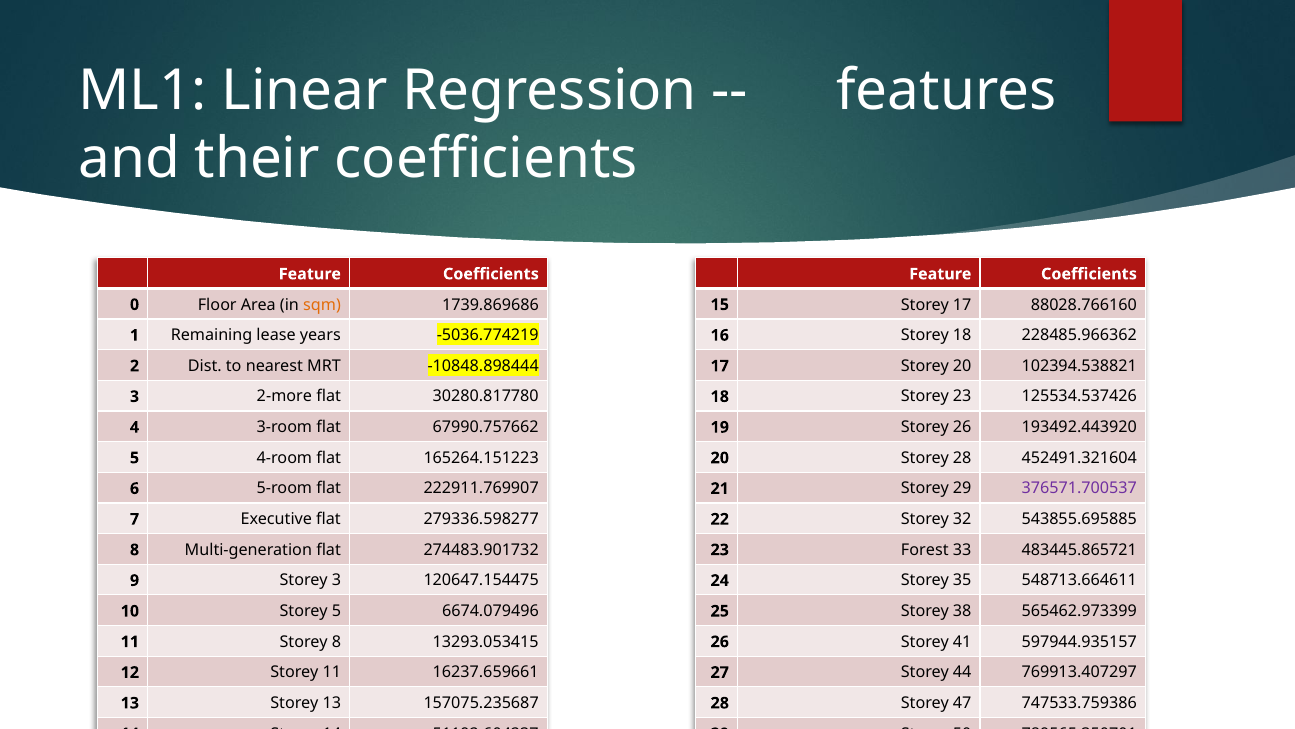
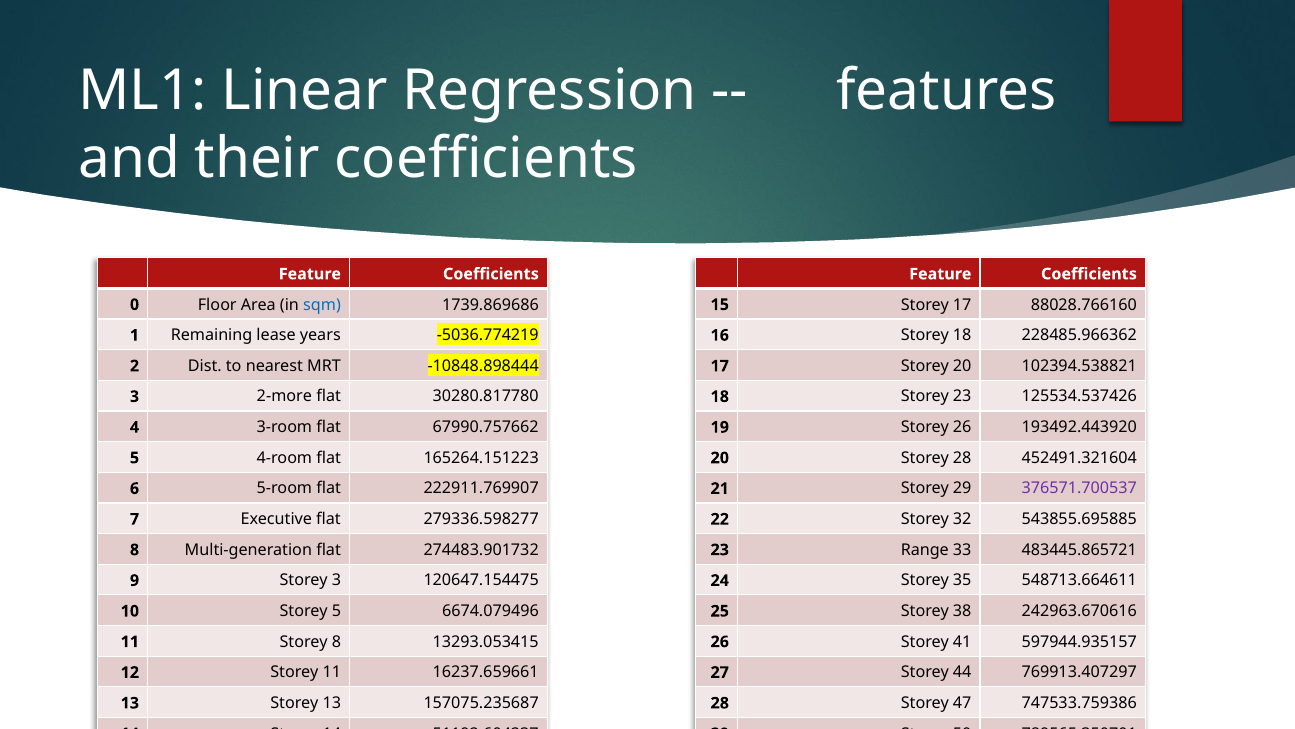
sqm colour: orange -> blue
Forest: Forest -> Range
565462.973399: 565462.973399 -> 242963.670616
